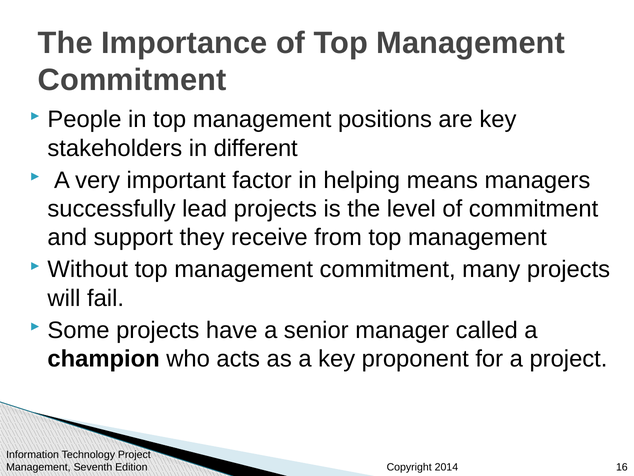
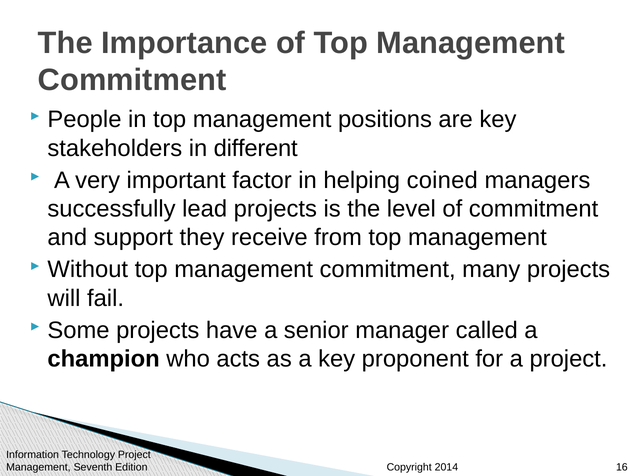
means: means -> coined
